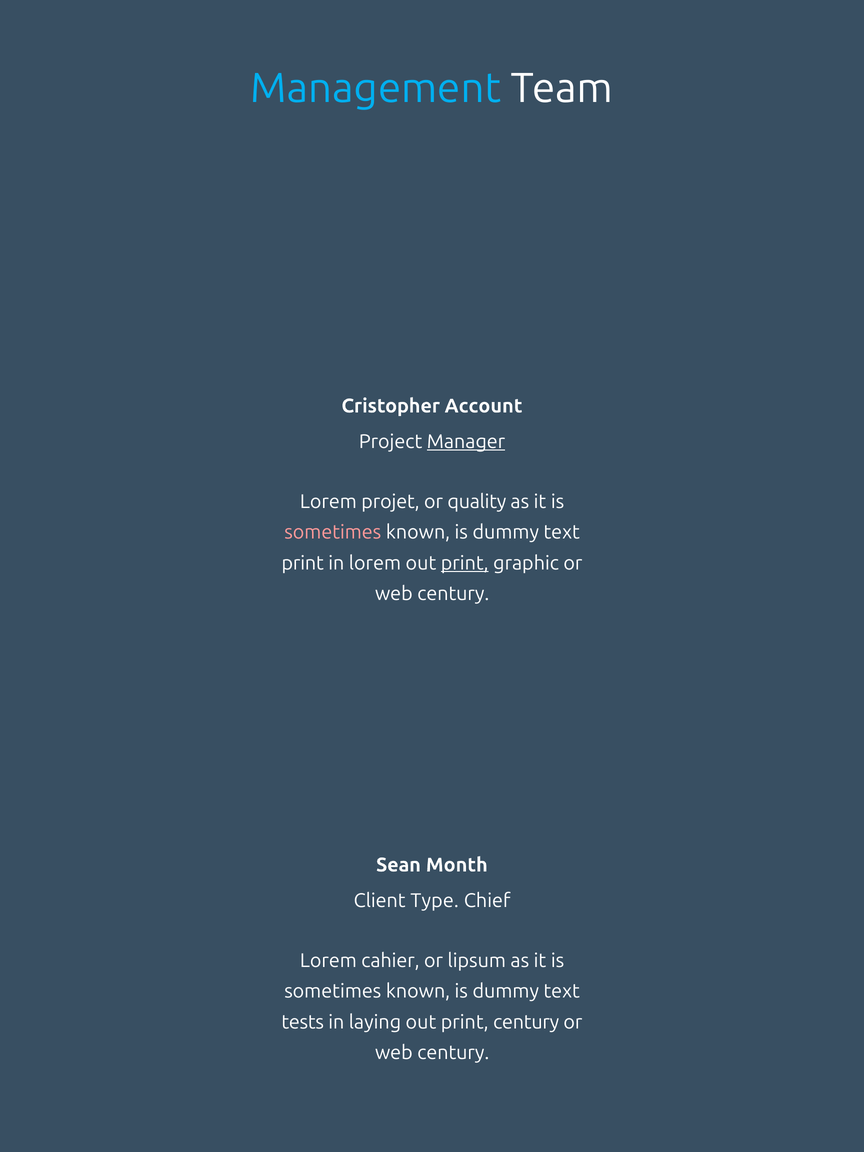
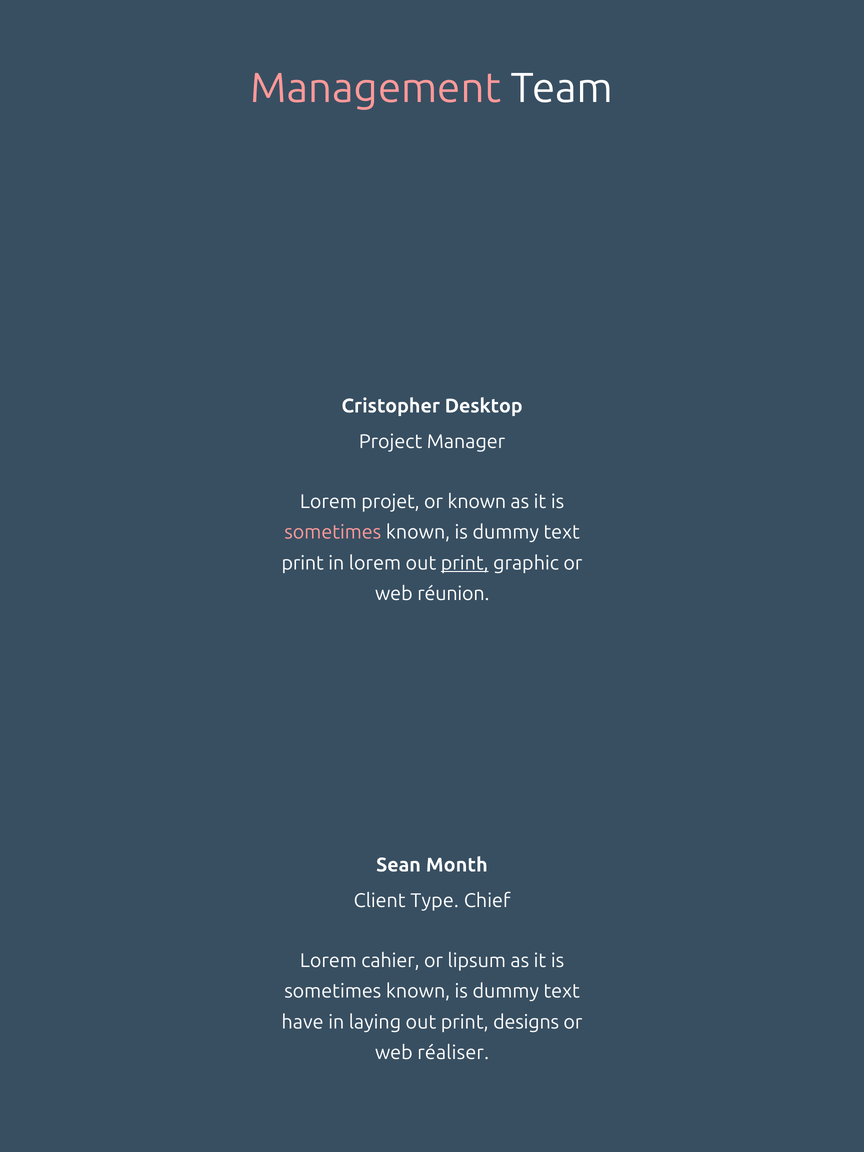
Management colour: light blue -> pink
Account: Account -> Desktop
Manager underline: present -> none
or quality: quality -> known
century at (453, 594): century -> réunion
tests: tests -> have
print century: century -> designs
century at (453, 1053): century -> réaliser
